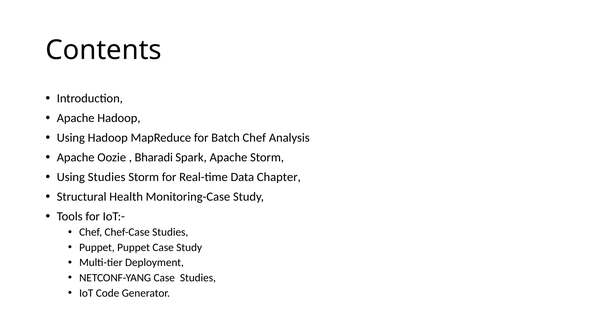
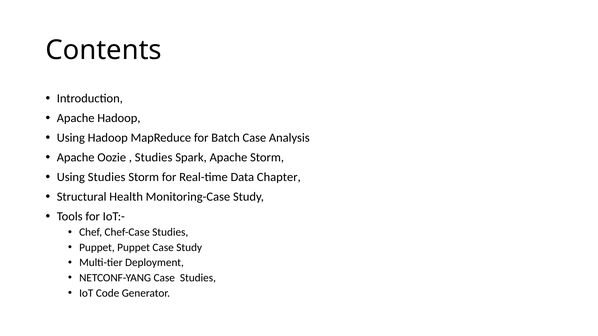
Batch Chef: Chef -> Case
Bharadi at (154, 158): Bharadi -> Studies
